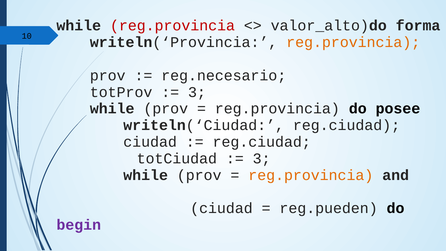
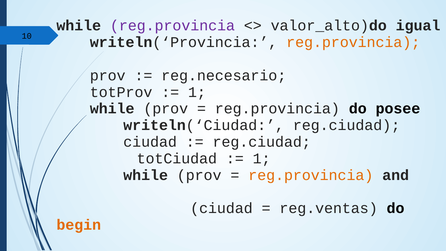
reg.provincia at (172, 26) colour: red -> purple
forma: forma -> igual
3 at (197, 92): 3 -> 1
3 at (262, 158): 3 -> 1
reg.pueden: reg.pueden -> reg.ventas
begin colour: purple -> orange
